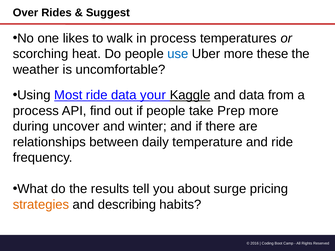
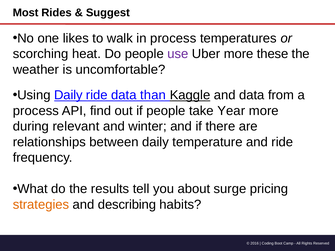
Over: Over -> Most
use colour: blue -> purple
Using Most: Most -> Daily
your: your -> than
Prep: Prep -> Year
uncover: uncover -> relevant
